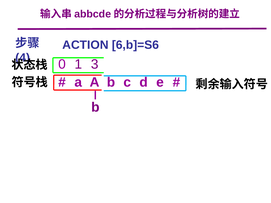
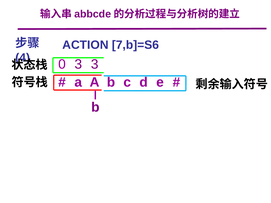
6,b]=S6: 6,b]=S6 -> 7,b]=S6
0 1: 1 -> 3
